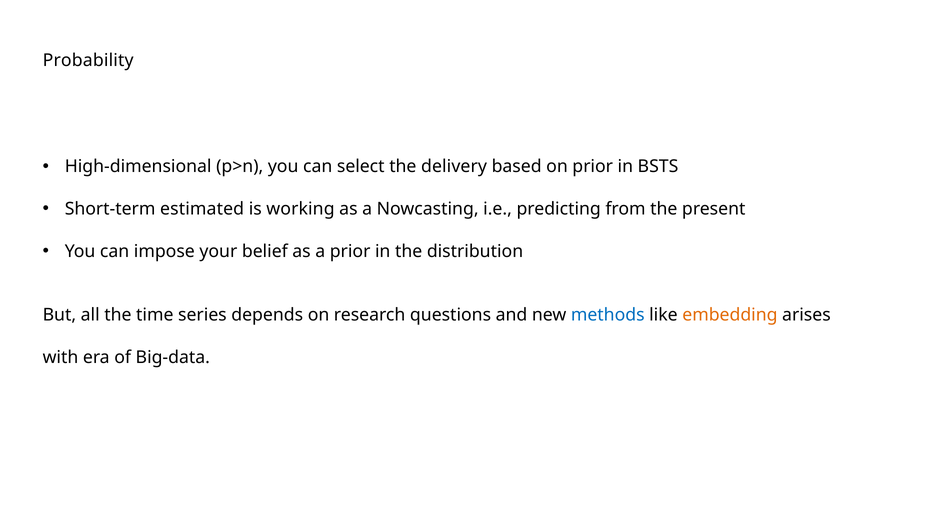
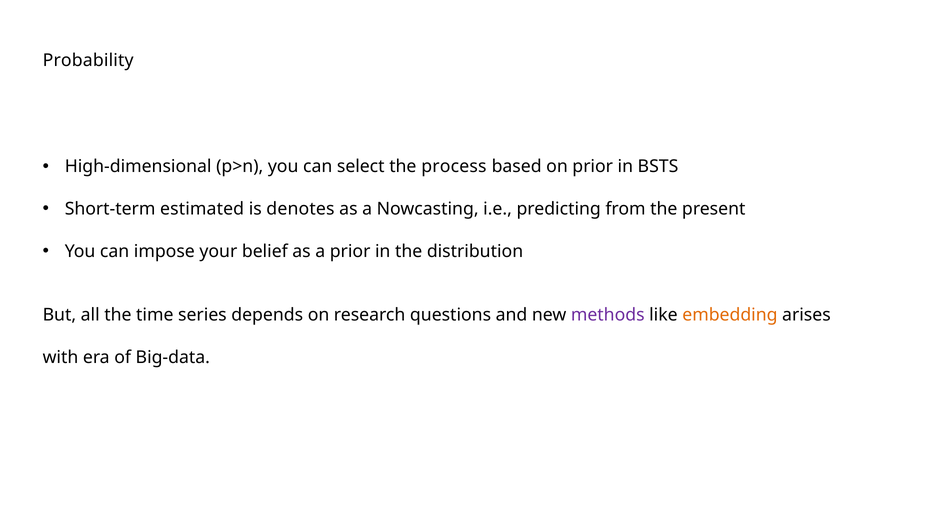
delivery: delivery -> process
working: working -> denotes
methods colour: blue -> purple
